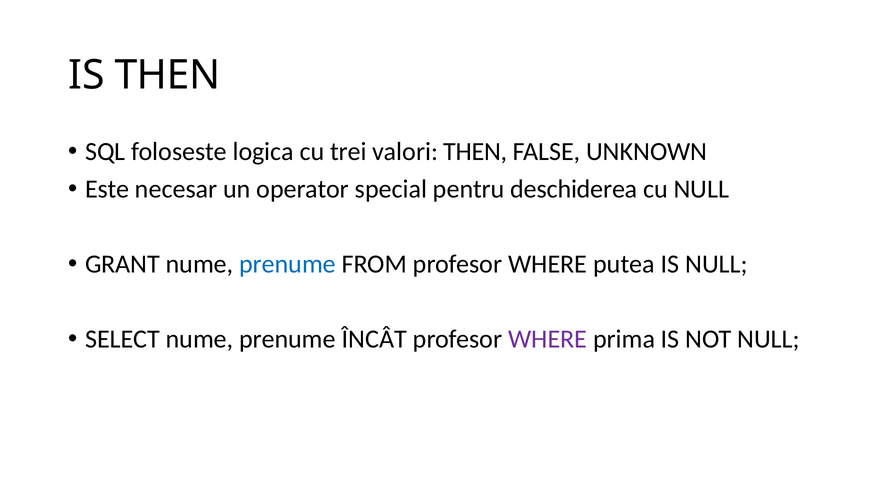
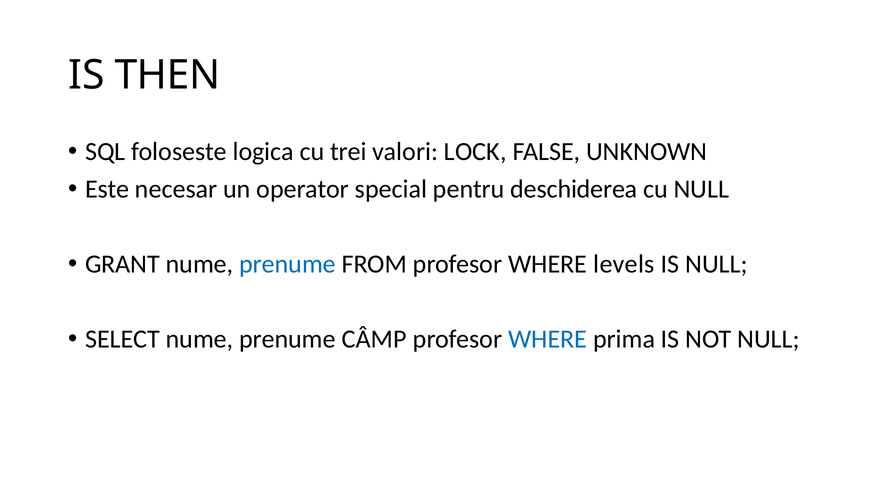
valori THEN: THEN -> LOCK
putea: putea -> levels
ÎNCÂT: ÎNCÂT -> CÂMP
WHERE at (548, 339) colour: purple -> blue
